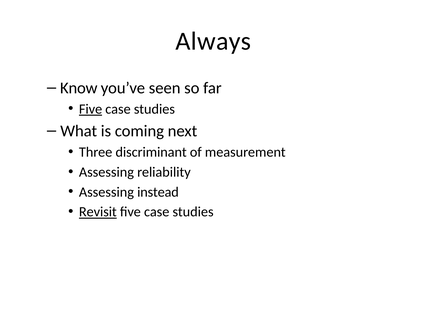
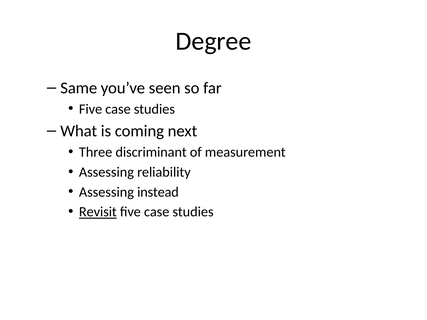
Always: Always -> Degree
Know: Know -> Same
Five at (91, 109) underline: present -> none
